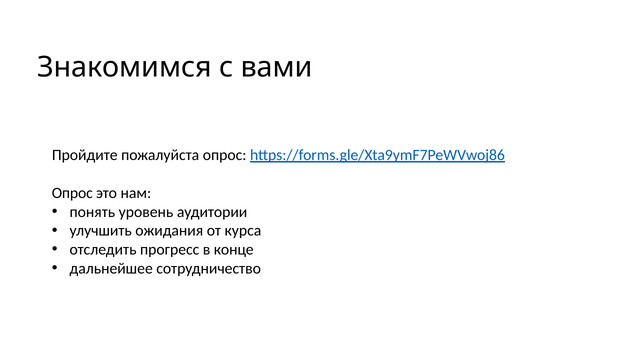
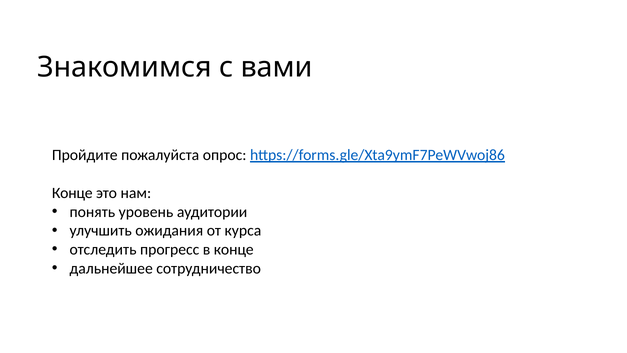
Опрос at (72, 193): Опрос -> Конце
